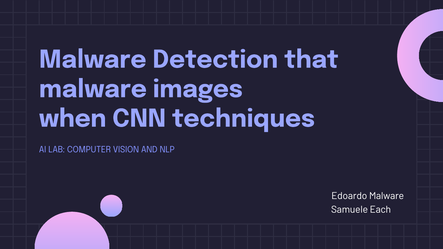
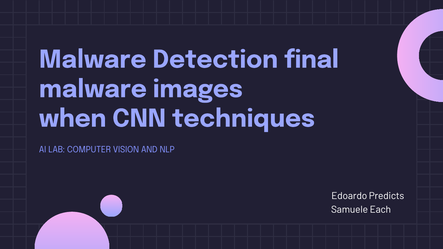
that: that -> final
Edoardo Malware: Malware -> Predicts
